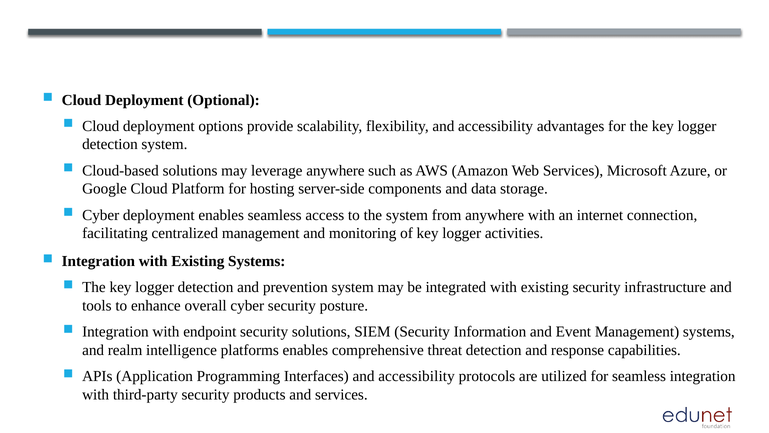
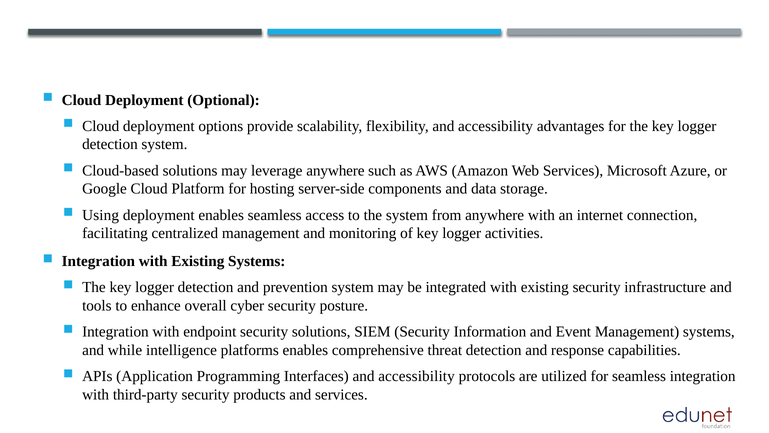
Cyber at (101, 215): Cyber -> Using
realm: realm -> while
